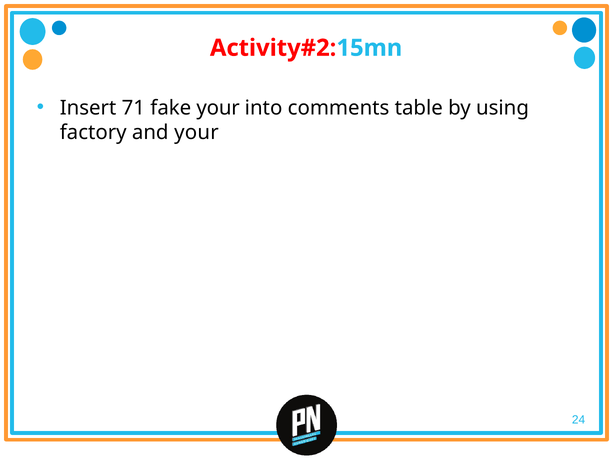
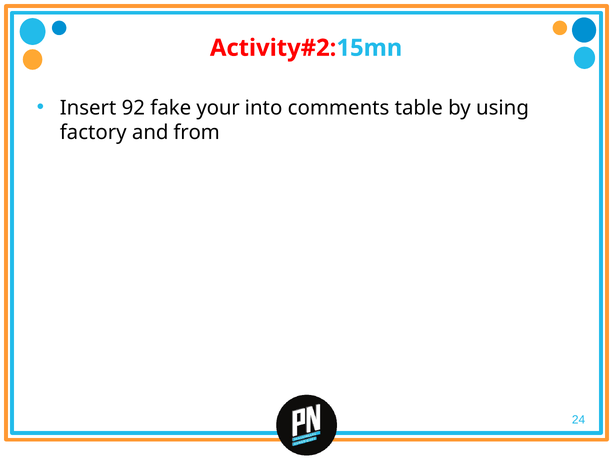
71: 71 -> 92
and your: your -> from
